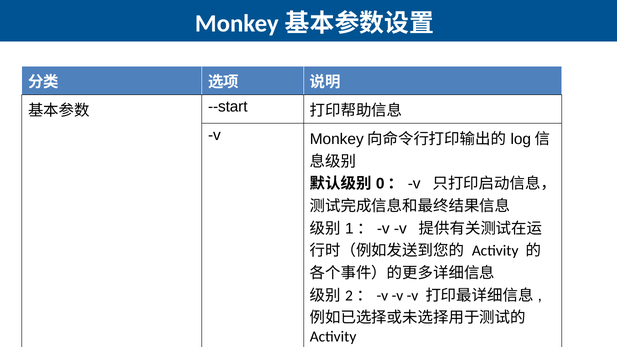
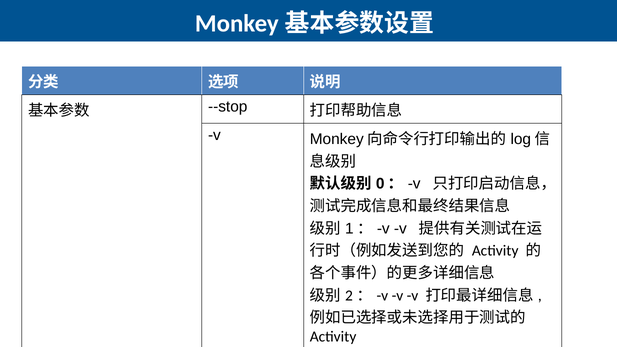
--start: --start -> --stop
